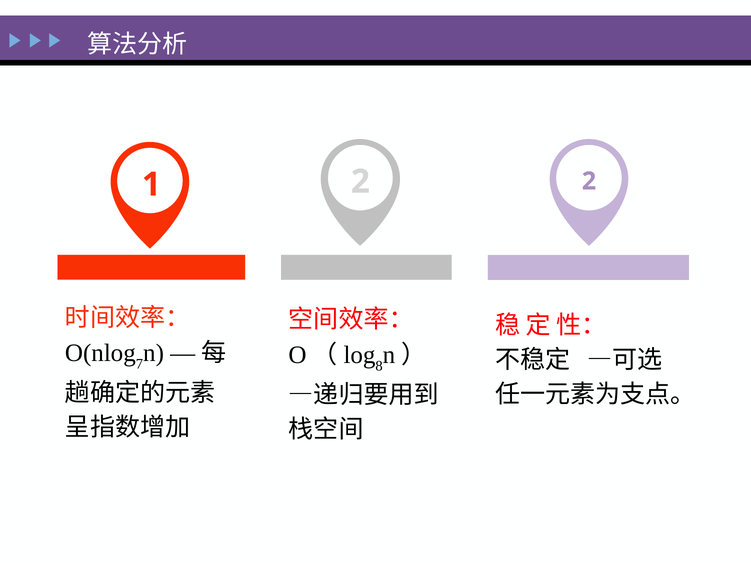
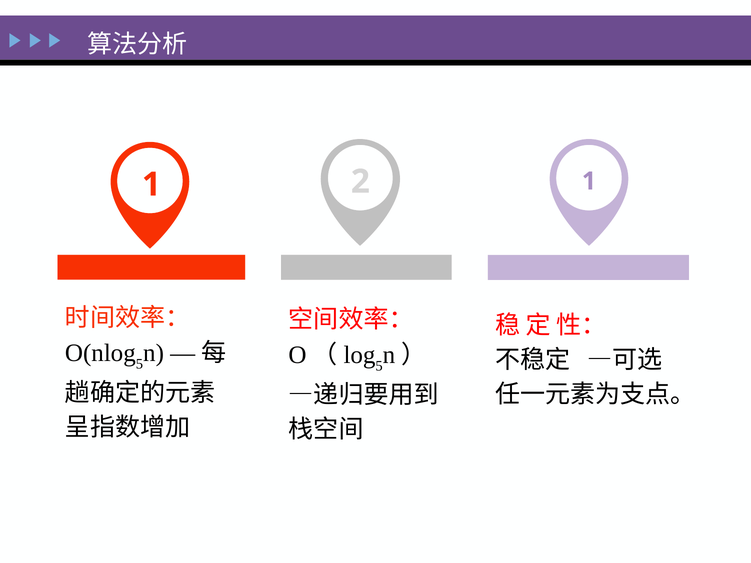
2 2: 2 -> 1
7 at (139, 364): 7 -> 5
8 at (379, 366): 8 -> 5
